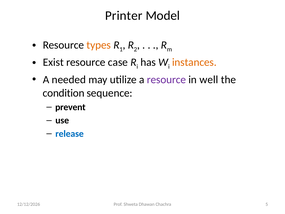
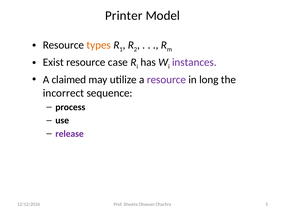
instances colour: orange -> purple
needed: needed -> claimed
well: well -> long
condition: condition -> incorrect
prevent: prevent -> process
release colour: blue -> purple
